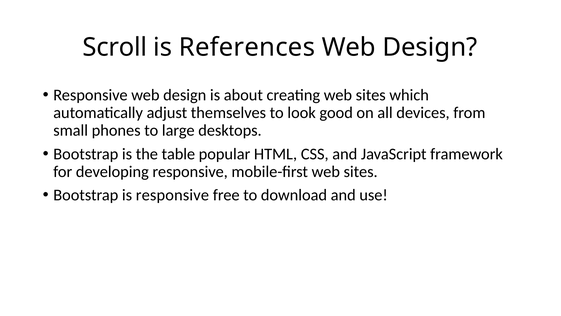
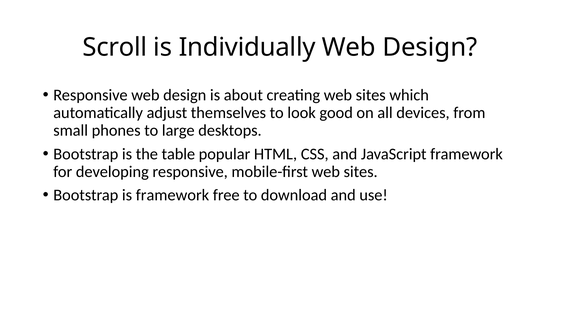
References: References -> Individually
is responsive: responsive -> framework
